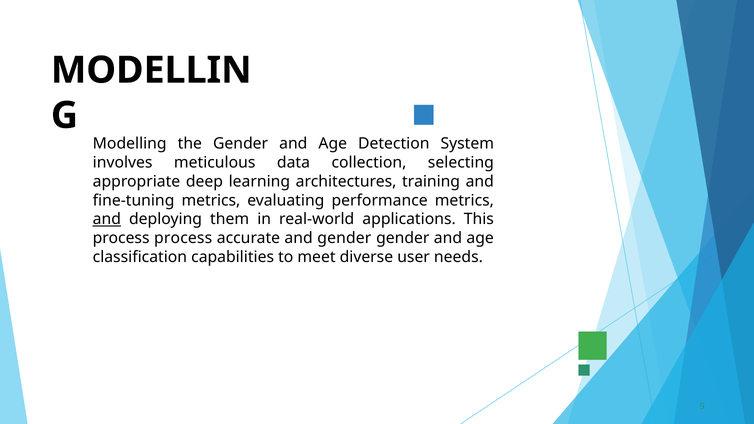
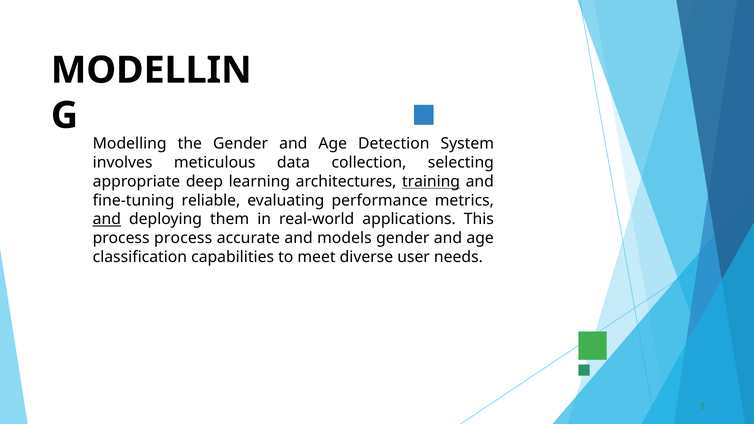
training underline: none -> present
fine-tuning metrics: metrics -> reliable
and gender: gender -> models
